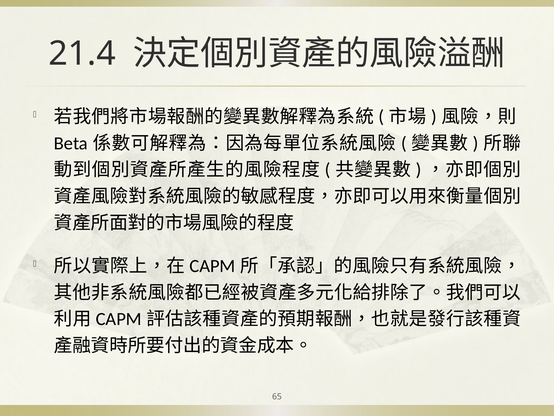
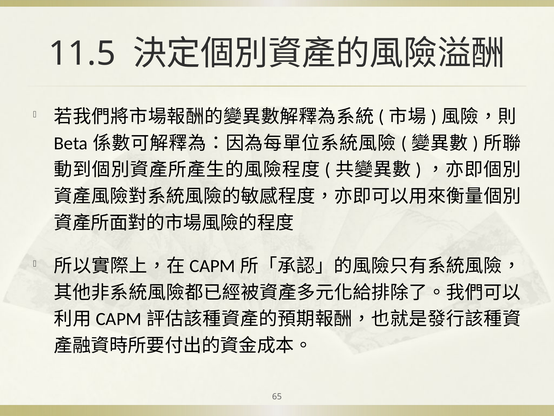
21.4: 21.4 -> 11.5
